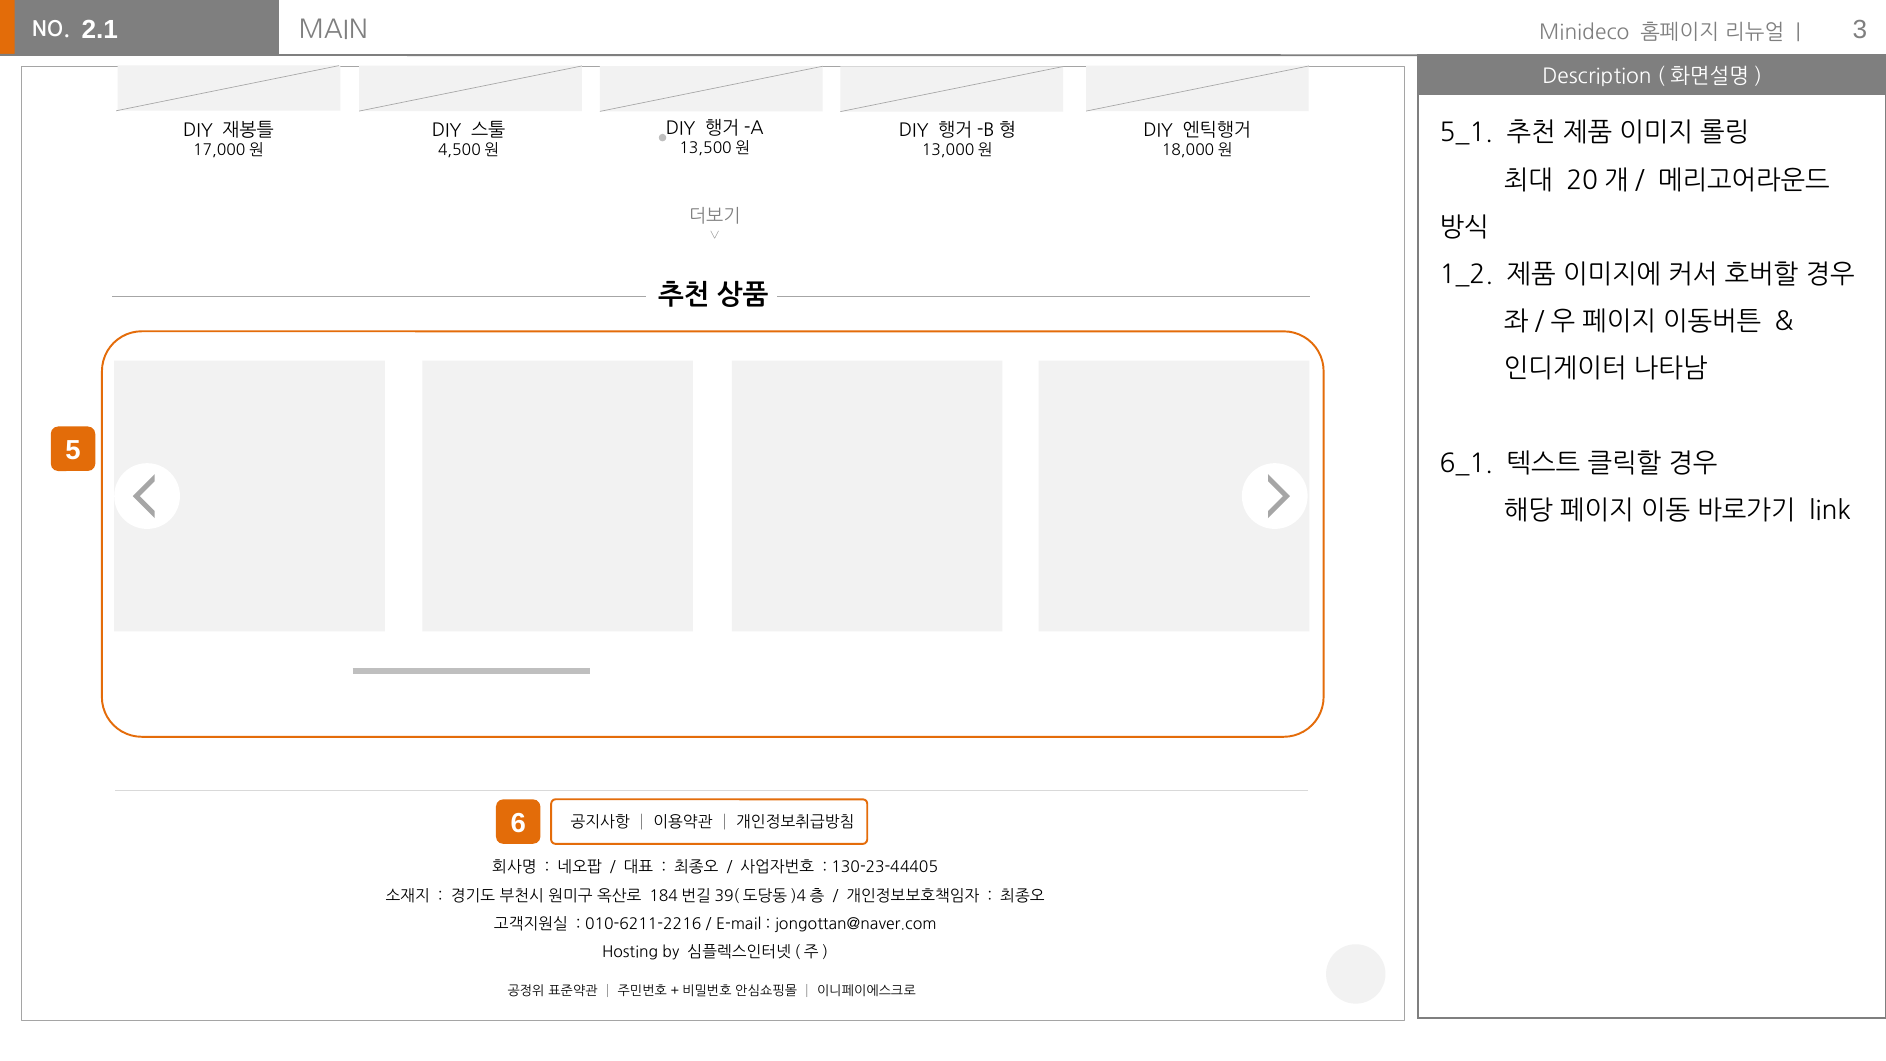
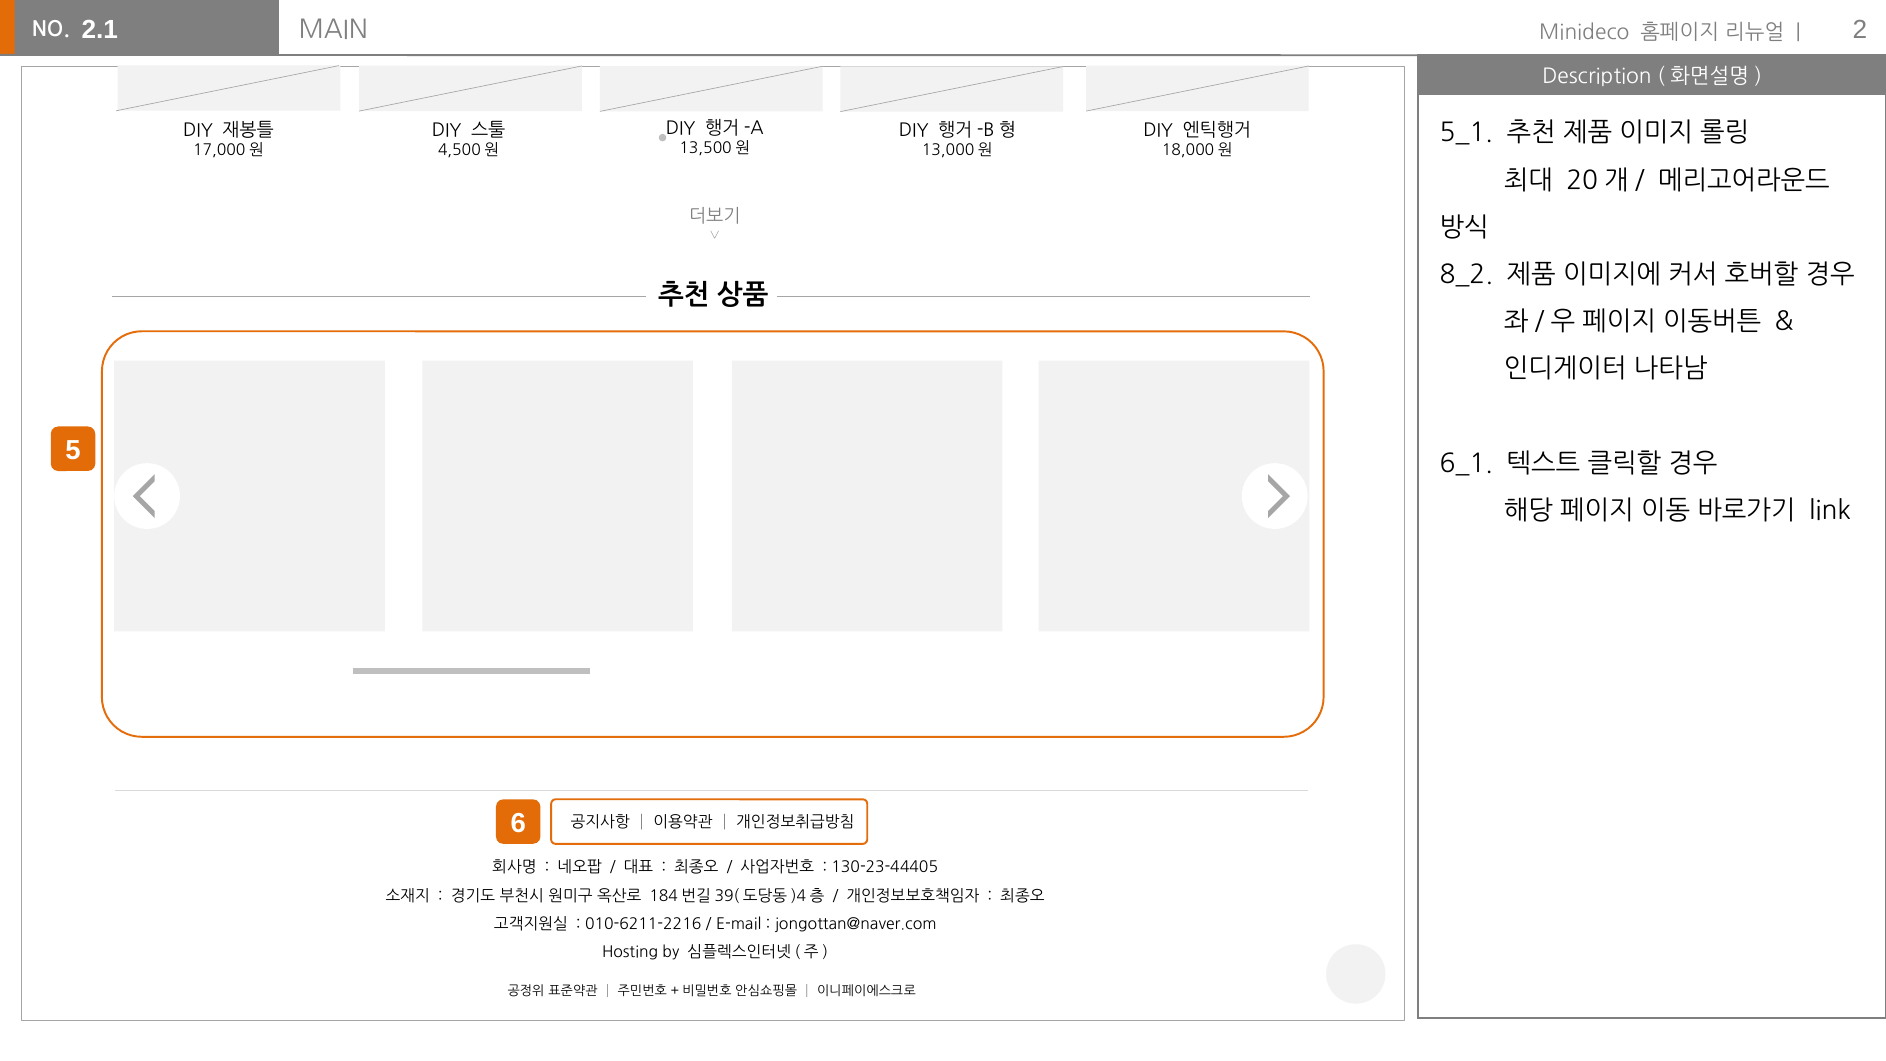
3: 3 -> 2
1_2: 1_2 -> 8_2
